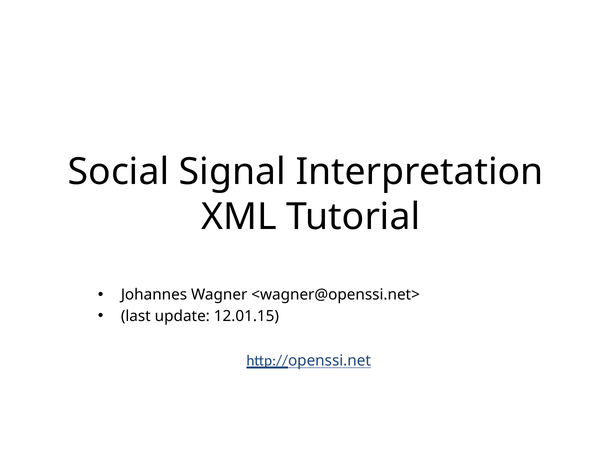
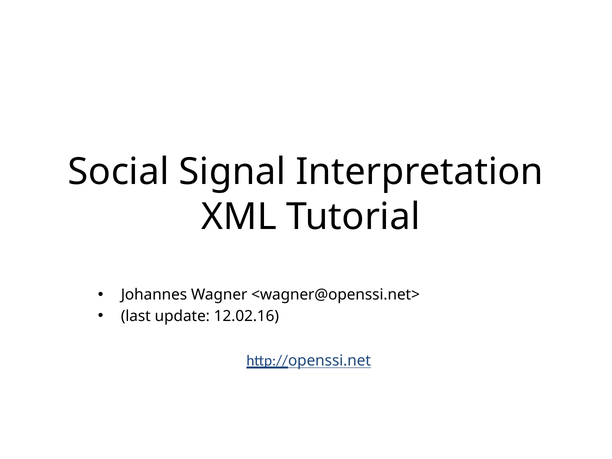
12.01.15: 12.01.15 -> 12.02.16
